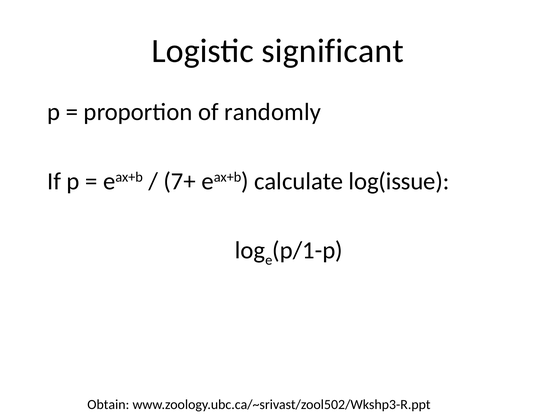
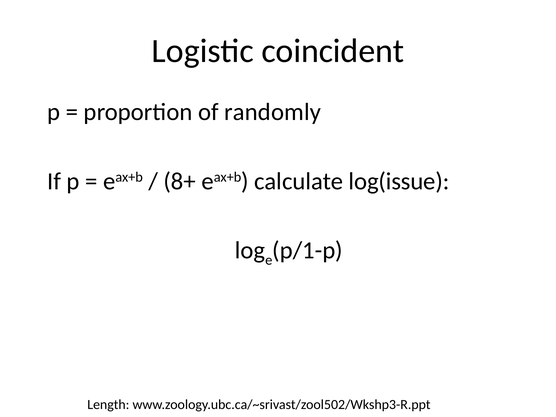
significant: significant -> coincident
7+: 7+ -> 8+
Obtain: Obtain -> Length
